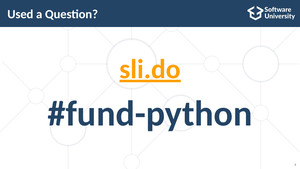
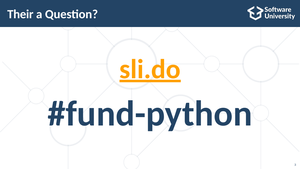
Used: Used -> Their
